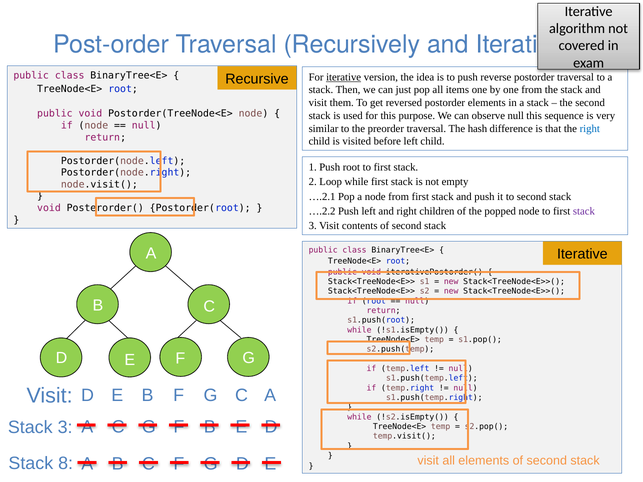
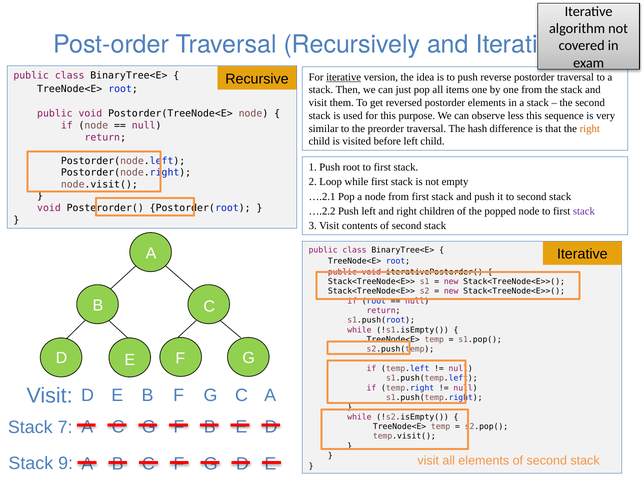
observe null: null -> less
right at (590, 129) colour: blue -> orange
3 at (65, 428): 3 -> 7
8: 8 -> 9
